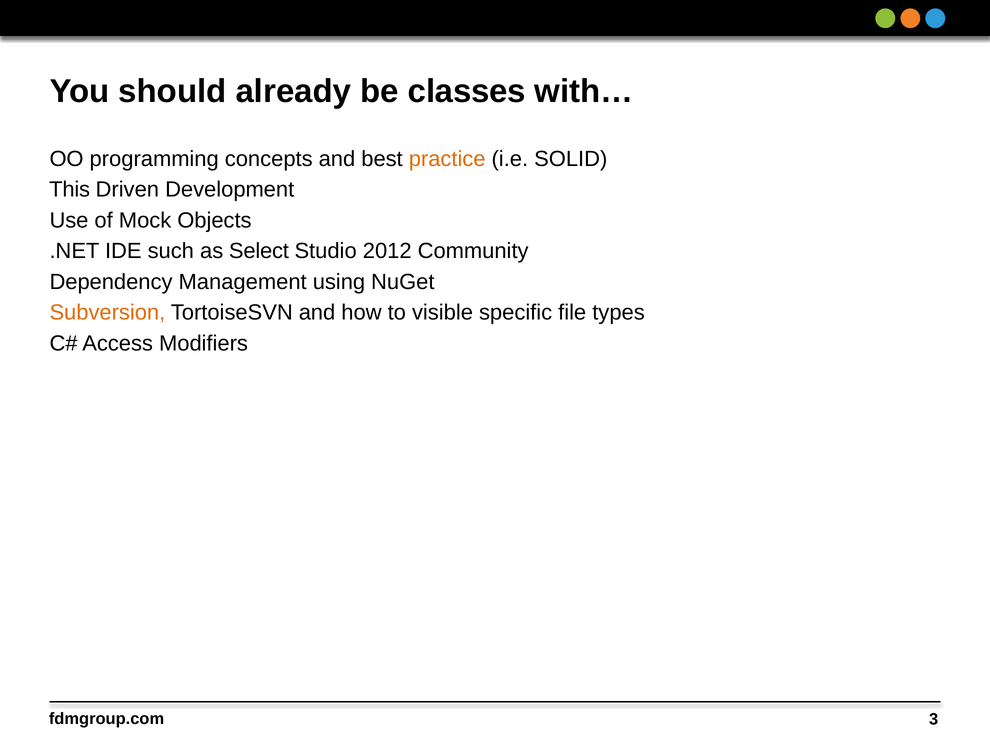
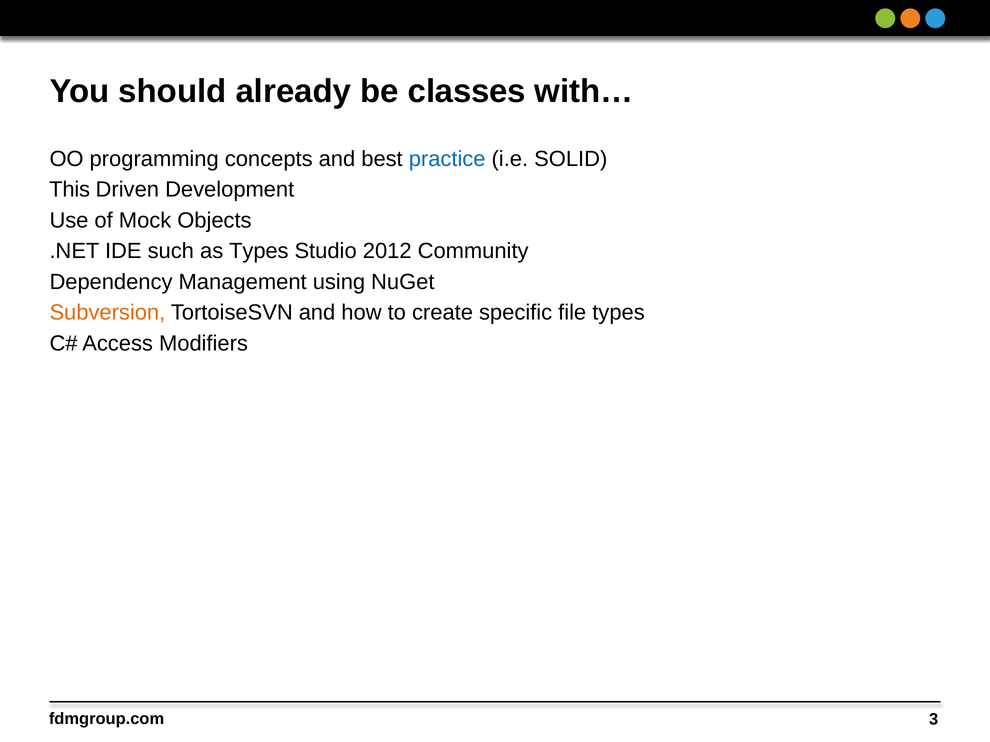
practice colour: orange -> blue
as Select: Select -> Types
visible: visible -> create
